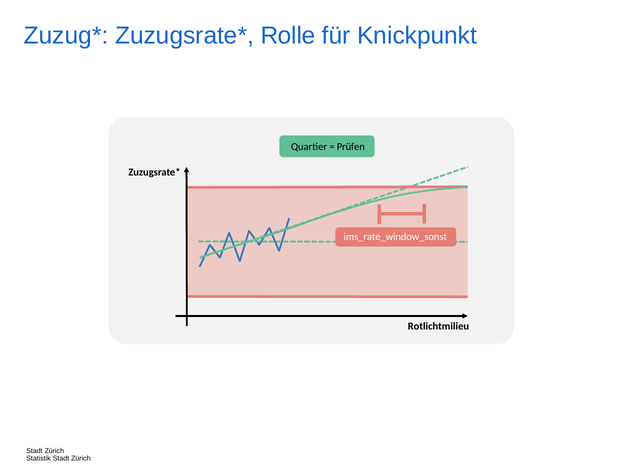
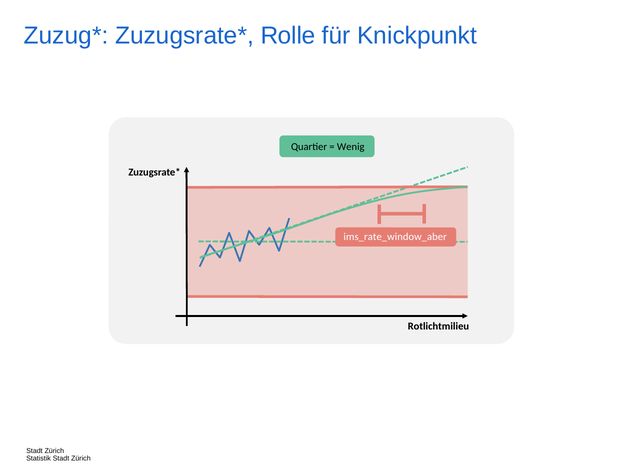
Prüfen: Prüfen -> Wenig
ims_rate_window_sonst: ims_rate_window_sonst -> ims_rate_window_aber
